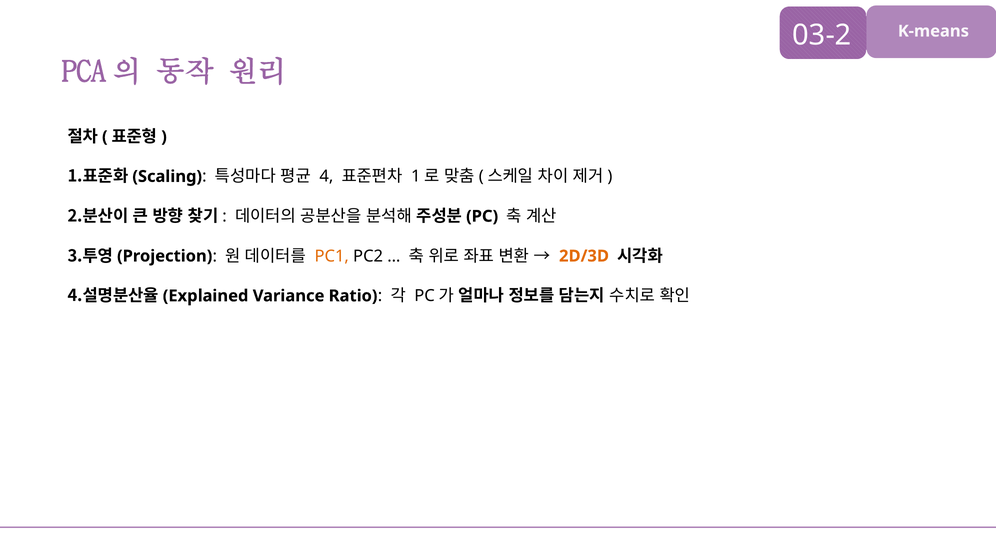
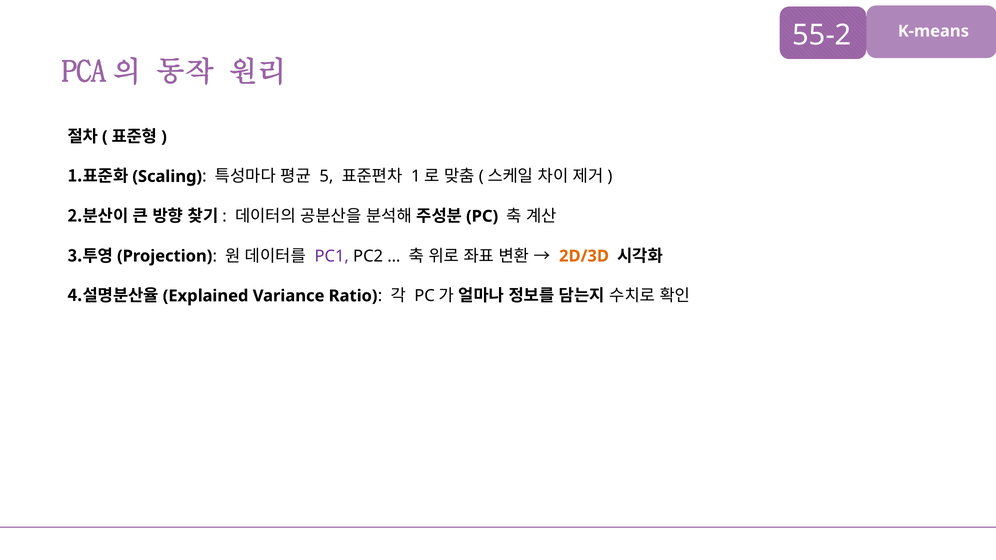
03-2: 03-2 -> 55-2
4: 4 -> 5
PC1 colour: orange -> purple
